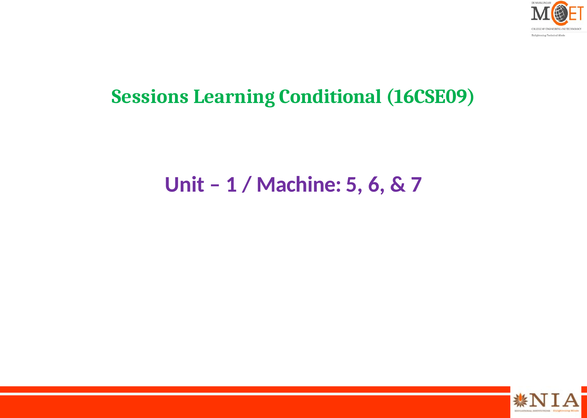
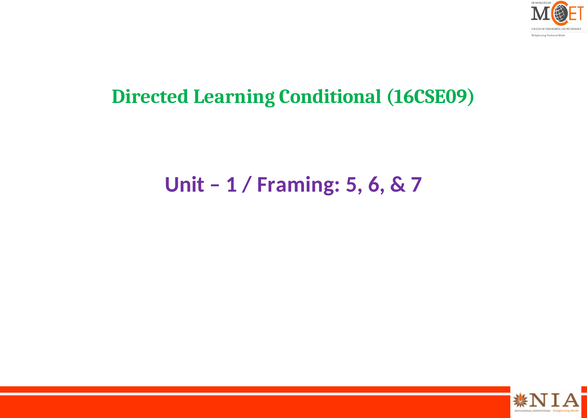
Sessions: Sessions -> Directed
Machine: Machine -> Framing
